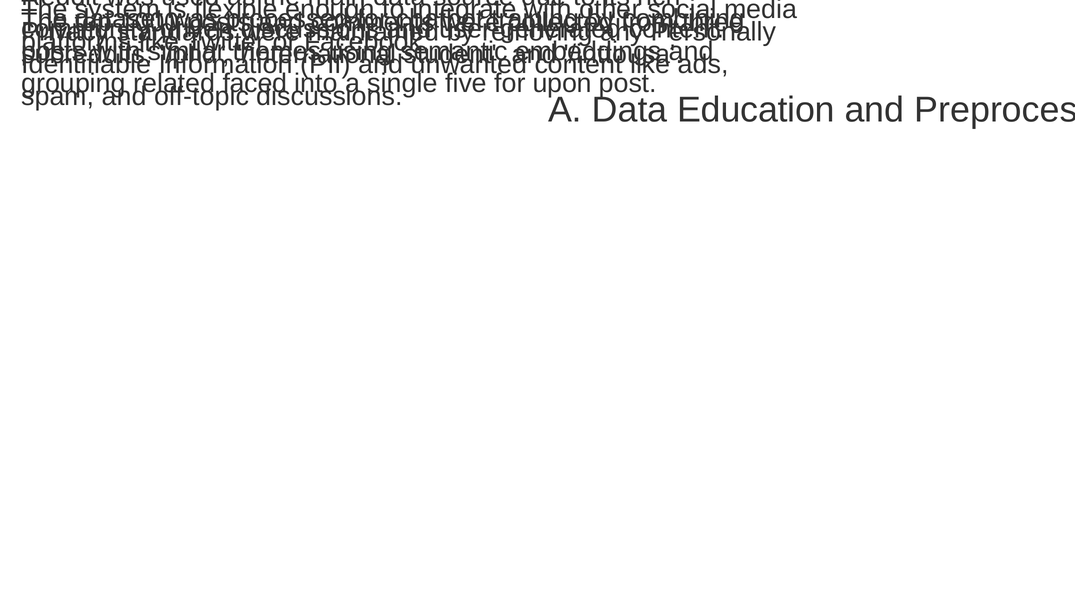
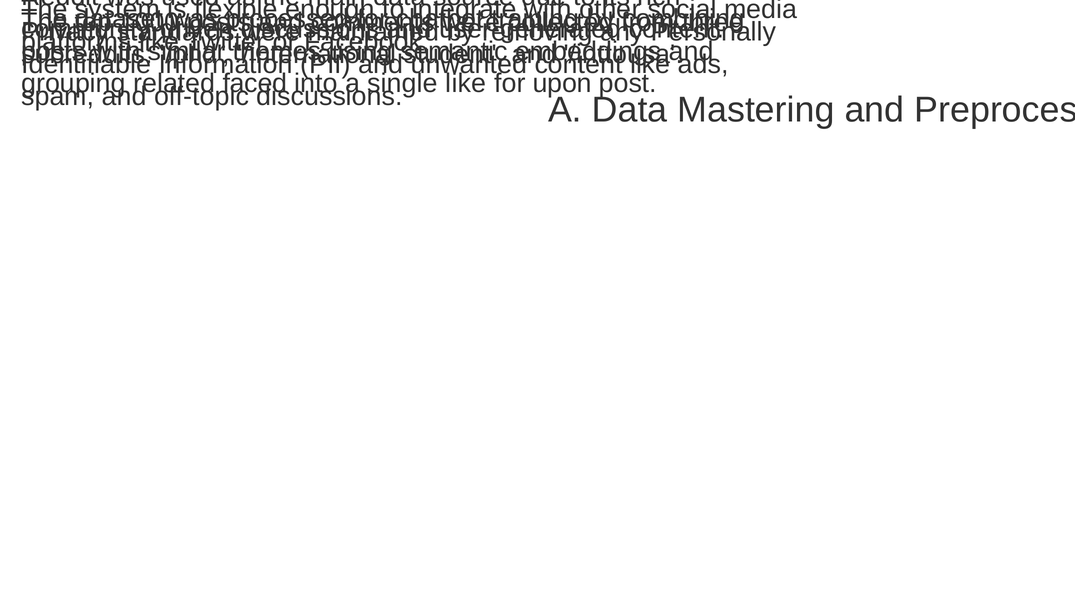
single five: five -> like
Education: Education -> Mastering
